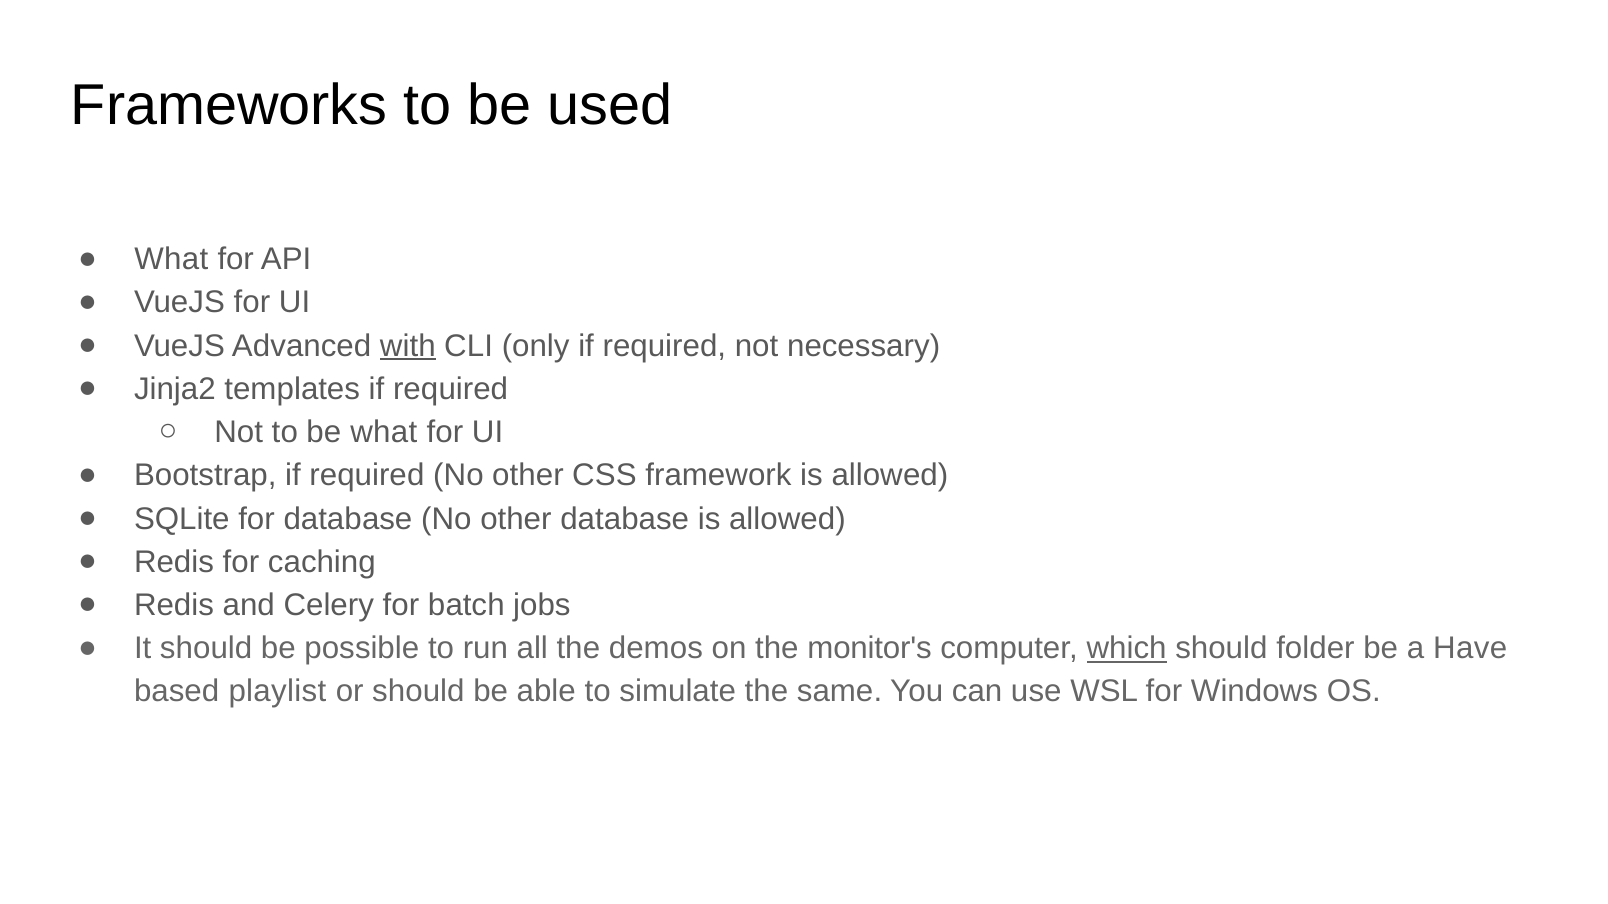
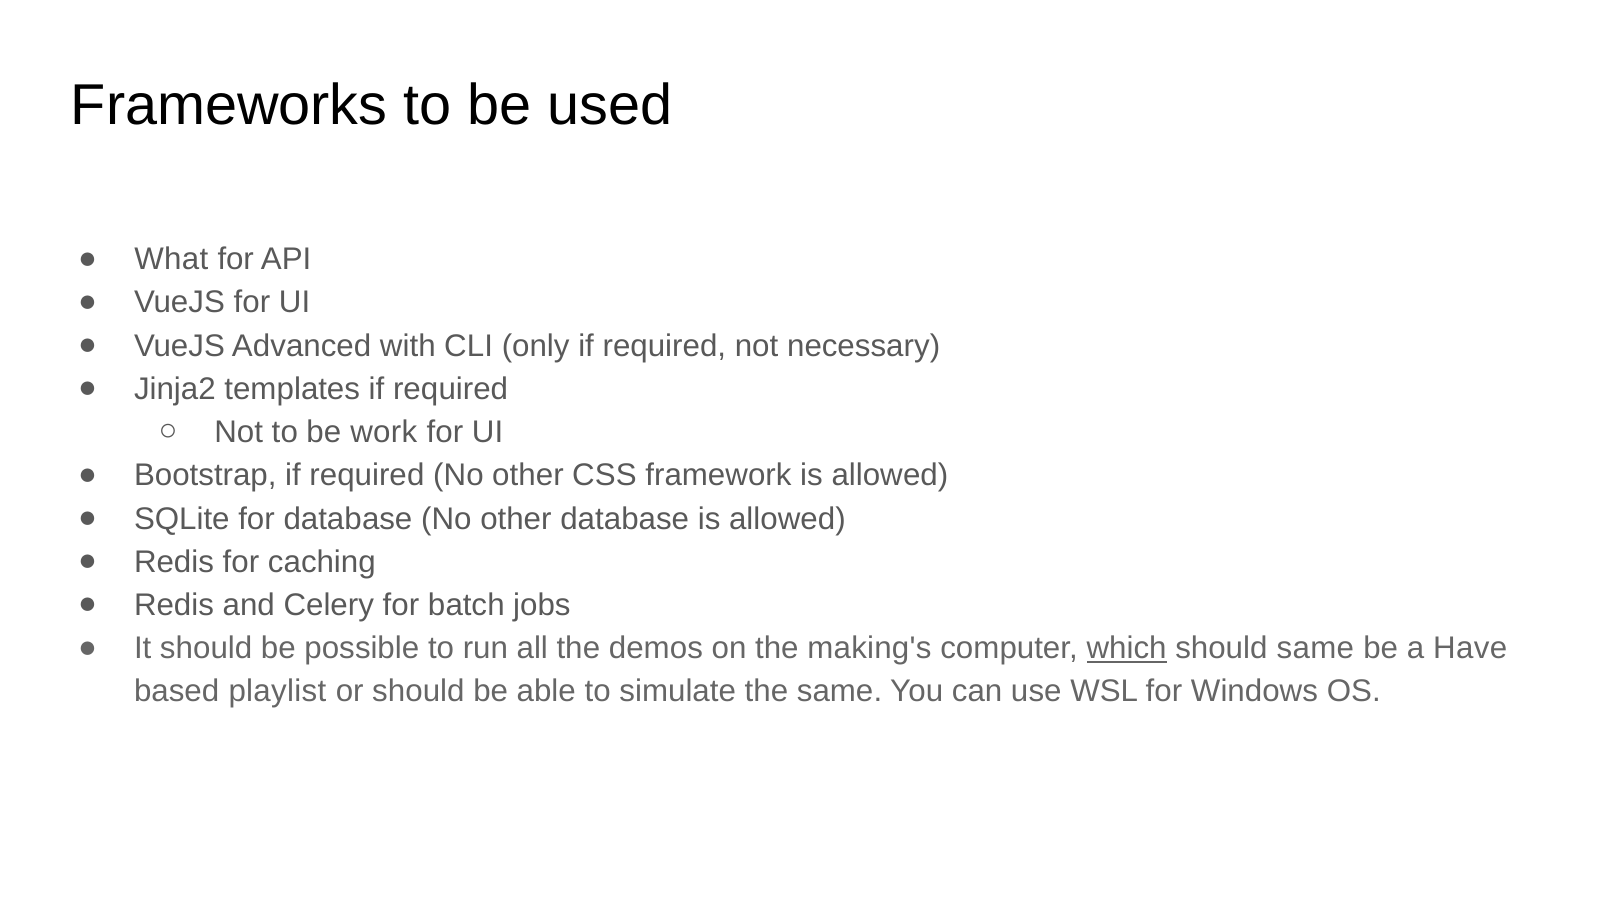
with underline: present -> none
be what: what -> work
monitor's: monitor's -> making's
should folder: folder -> same
